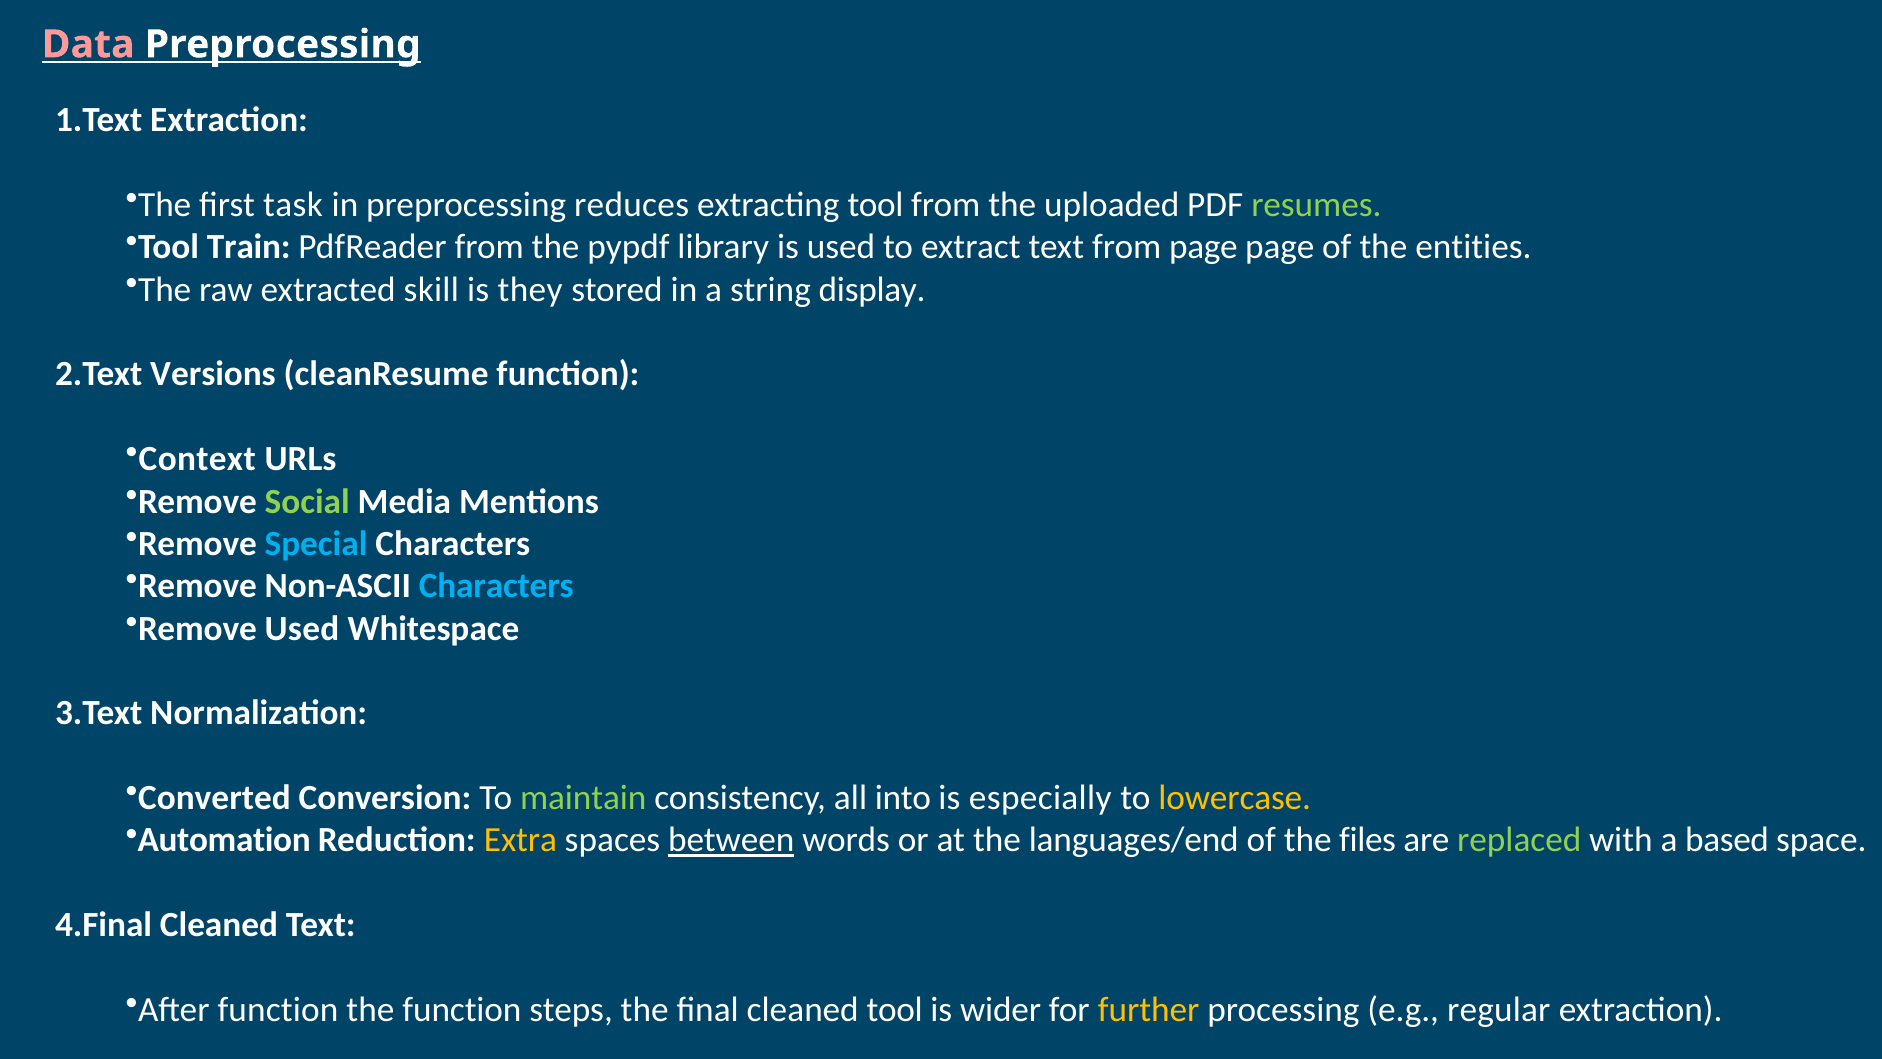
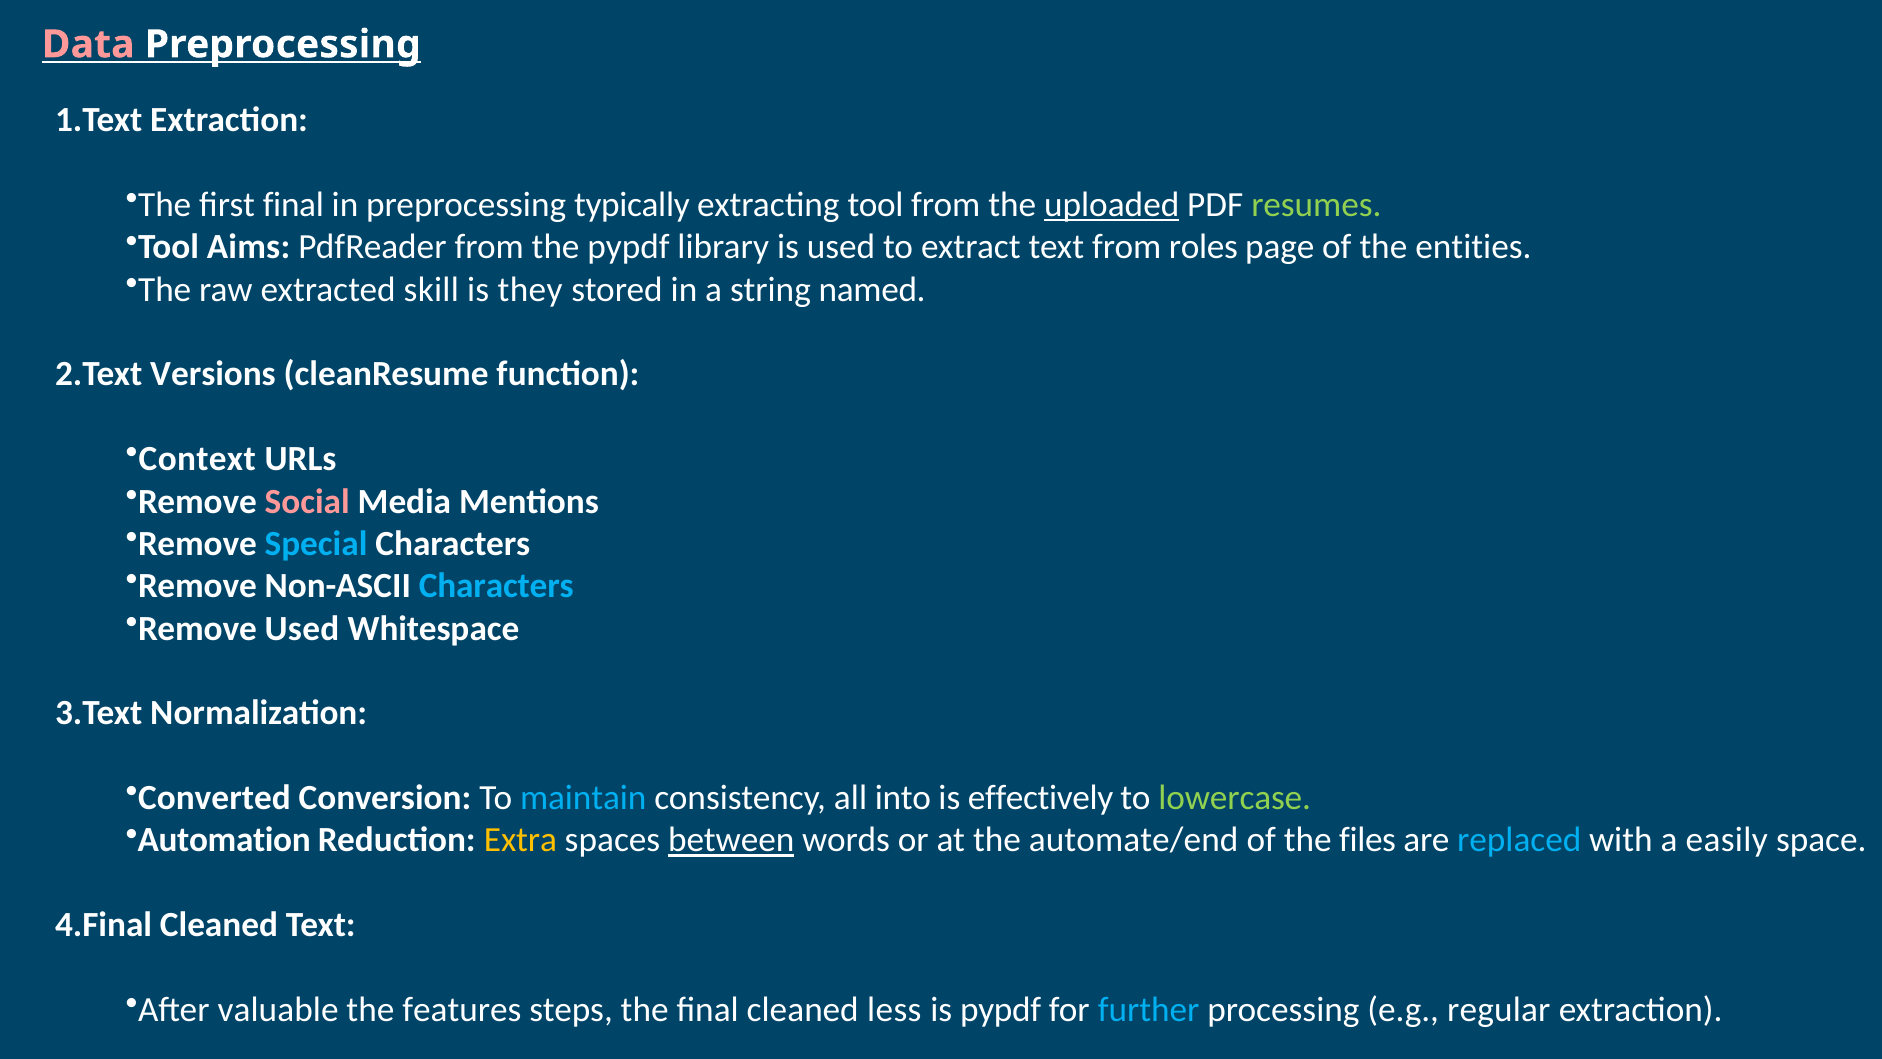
first task: task -> final
reduces: reduces -> typically
uploaded underline: none -> present
Train: Train -> Aims
from page: page -> roles
display: display -> named
Social colour: light green -> pink
maintain colour: light green -> light blue
especially: especially -> effectively
lowercase colour: yellow -> light green
languages/end: languages/end -> automate/end
replaced colour: light green -> light blue
based: based -> easily
After function: function -> valuable
the function: function -> features
cleaned tool: tool -> less
is wider: wider -> pypdf
further colour: yellow -> light blue
